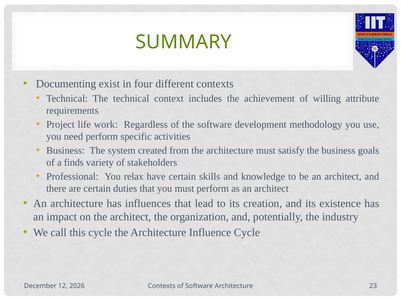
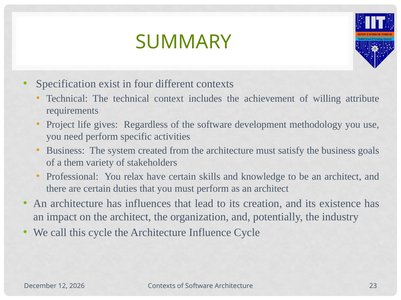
Documenting: Documenting -> Specification
work: work -> gives
finds: finds -> them
